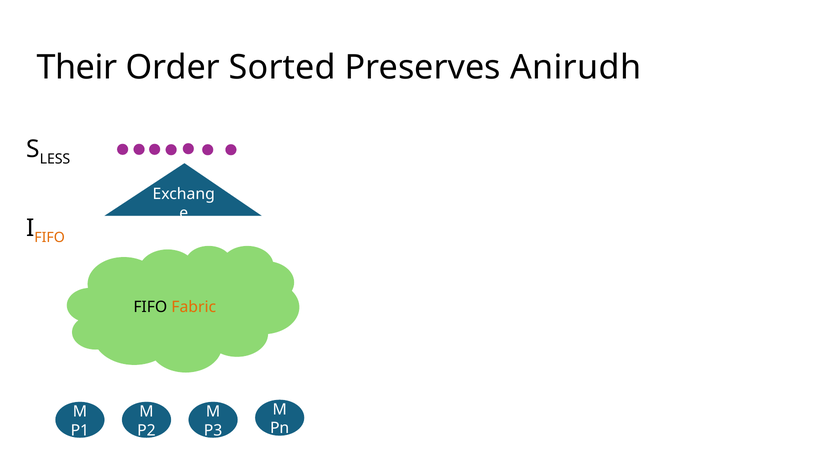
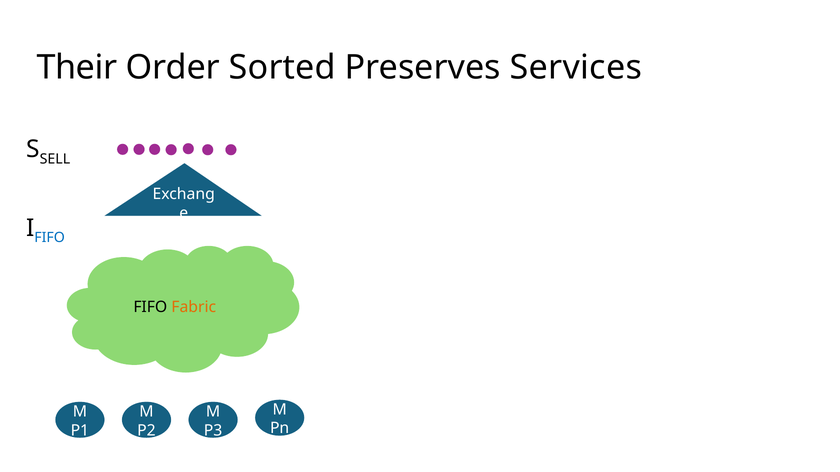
Anirudh: Anirudh -> Services
LESS: LESS -> SELL
FIFO at (50, 238) colour: orange -> blue
